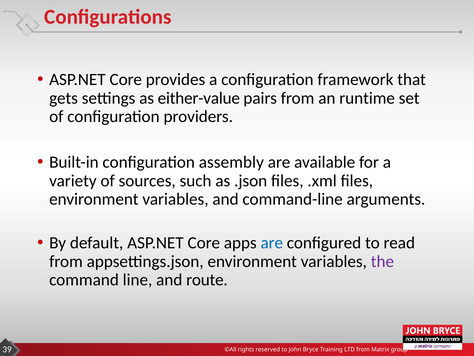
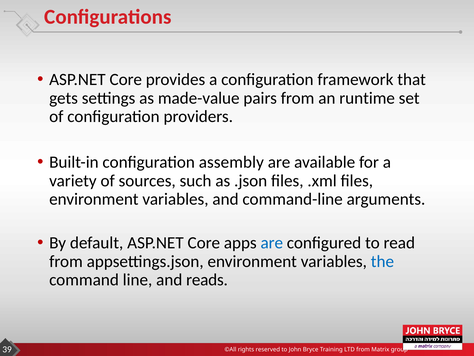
either-value: either-value -> made-value
the colour: purple -> blue
route: route -> reads
